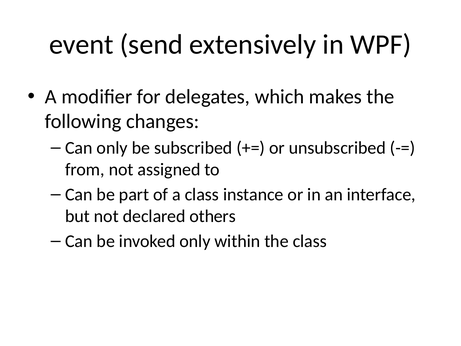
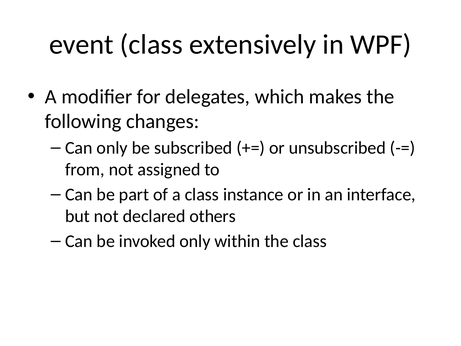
event send: send -> class
